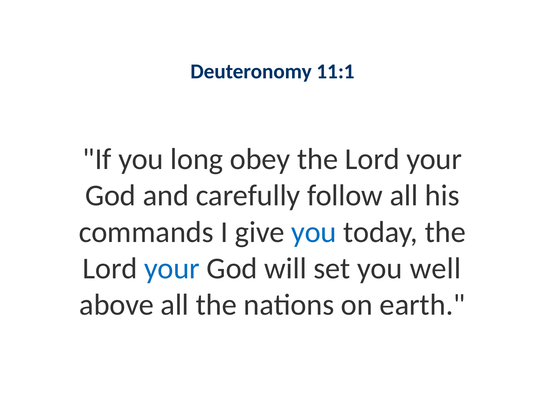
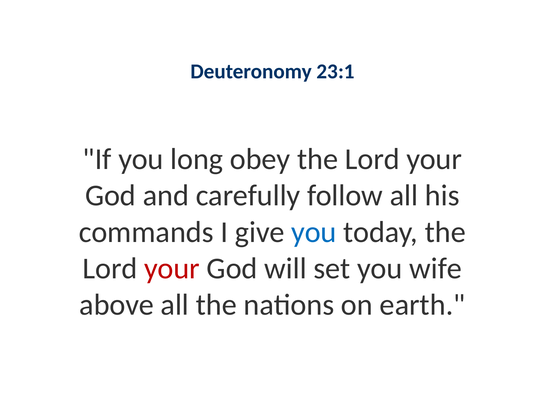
11:1: 11:1 -> 23:1
your at (172, 268) colour: blue -> red
well: well -> wife
